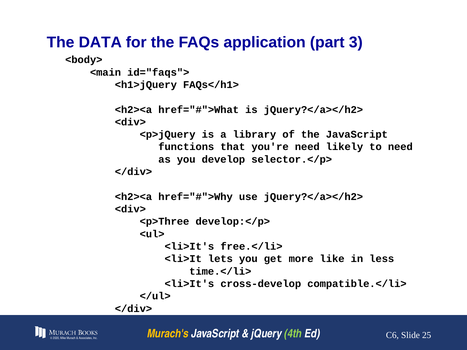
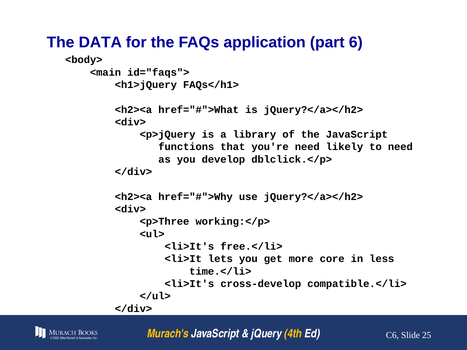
3: 3 -> 6
selector.</p>: selector.</p> -> dblclick.</p>
develop:</p>: develop:</p> -> working:</p>
like: like -> core
4th colour: light green -> yellow
